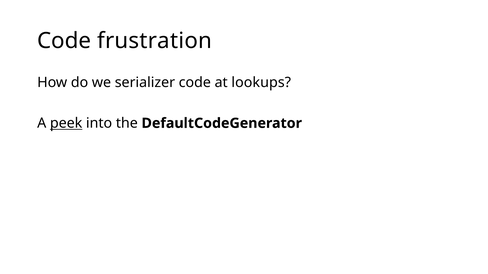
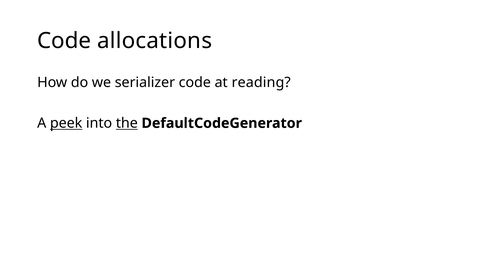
frustration: frustration -> allocations
lookups: lookups -> reading
the underline: none -> present
